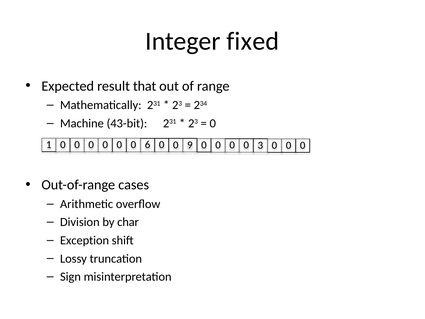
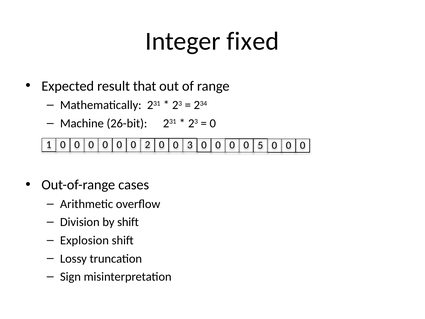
43-bit: 43-bit -> 26-bit
6: 6 -> 2
9: 9 -> 3
3: 3 -> 5
by char: char -> shift
Exception: Exception -> Explosion
